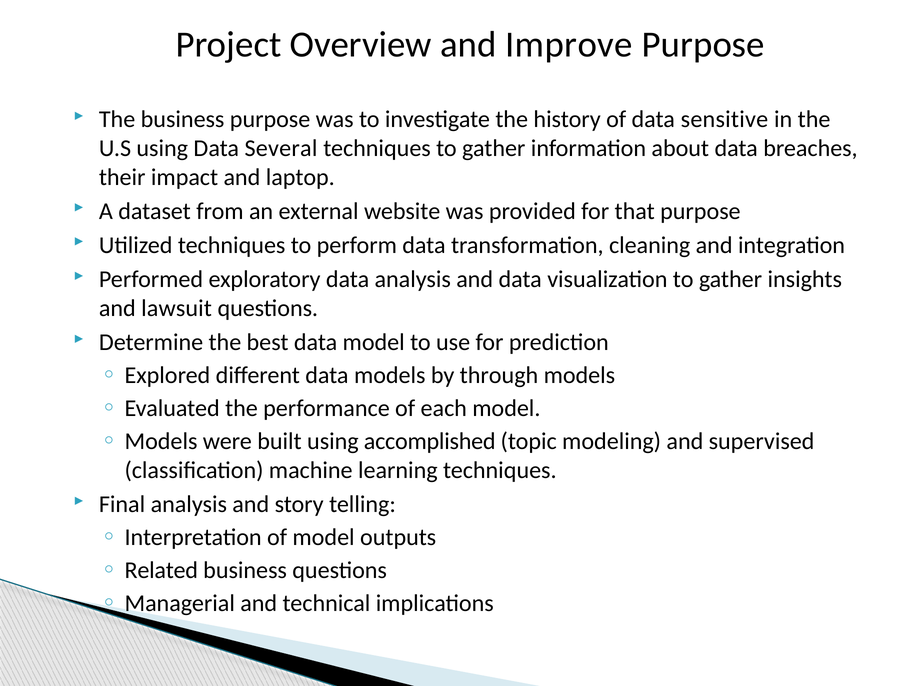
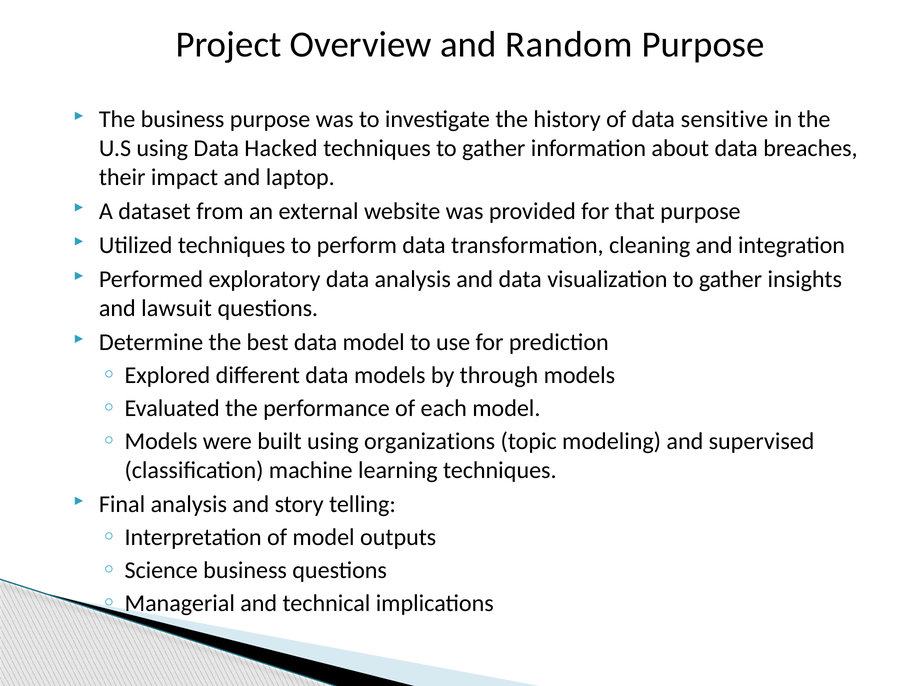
Improve: Improve -> Random
Several: Several -> Hacked
accomplished: accomplished -> organizations
Related: Related -> Science
